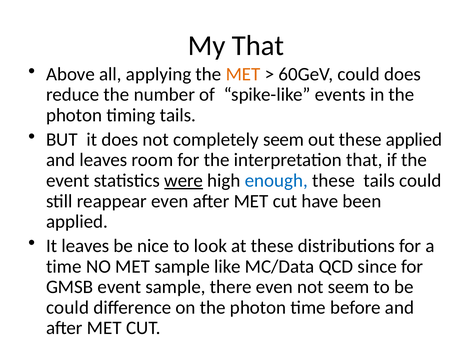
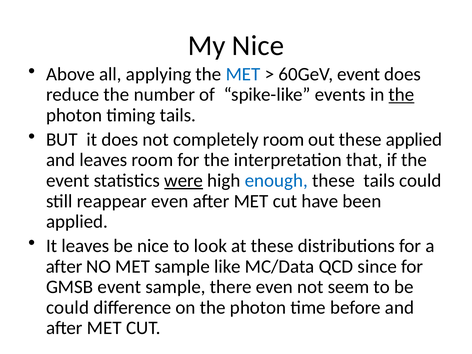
My That: That -> Nice
MET at (243, 74) colour: orange -> blue
60GeV could: could -> event
the at (402, 95) underline: none -> present
completely seem: seem -> room
time at (64, 266): time -> after
